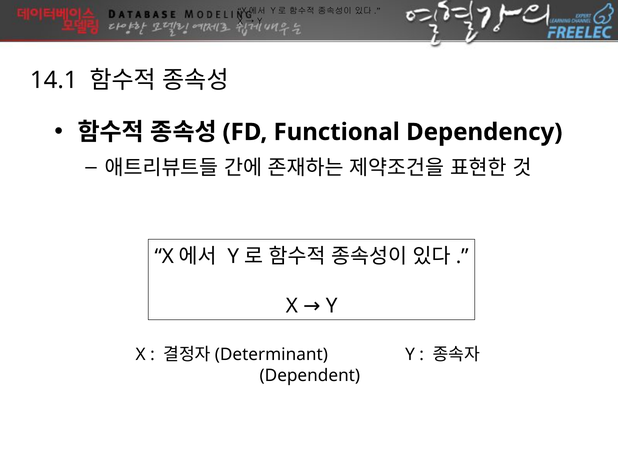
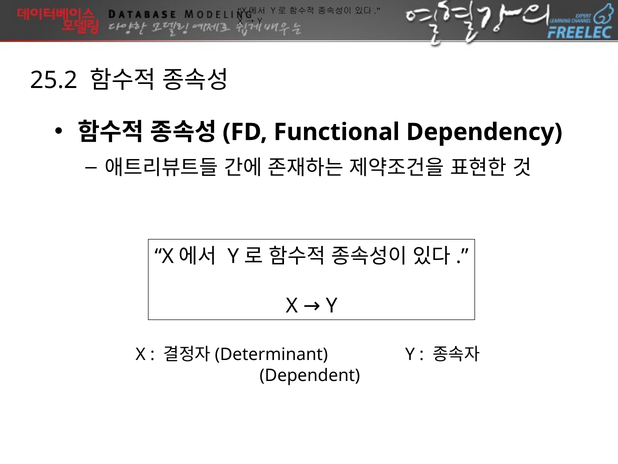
14.1: 14.1 -> 25.2
